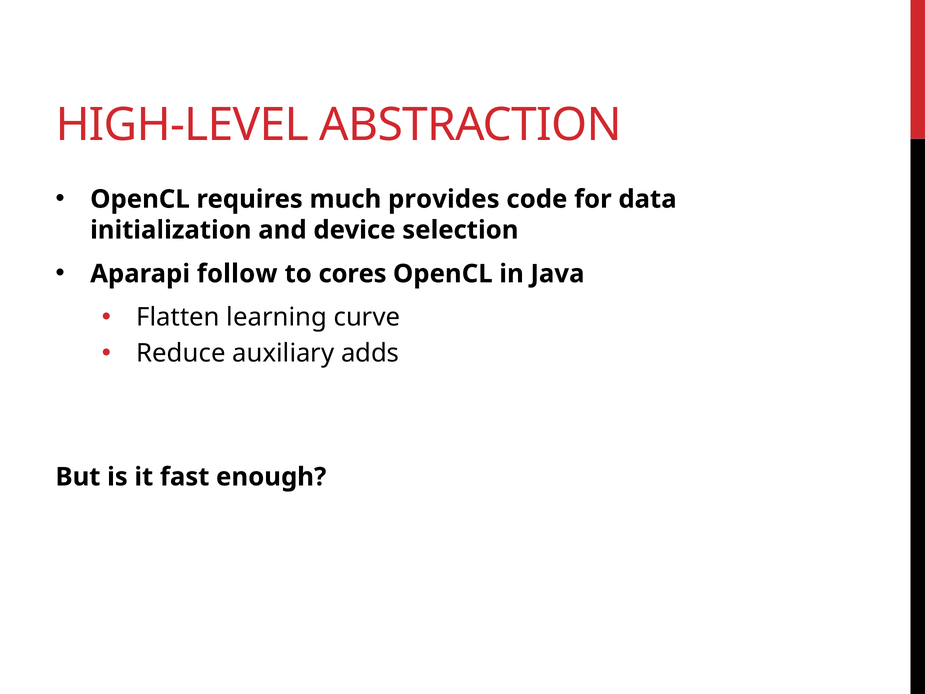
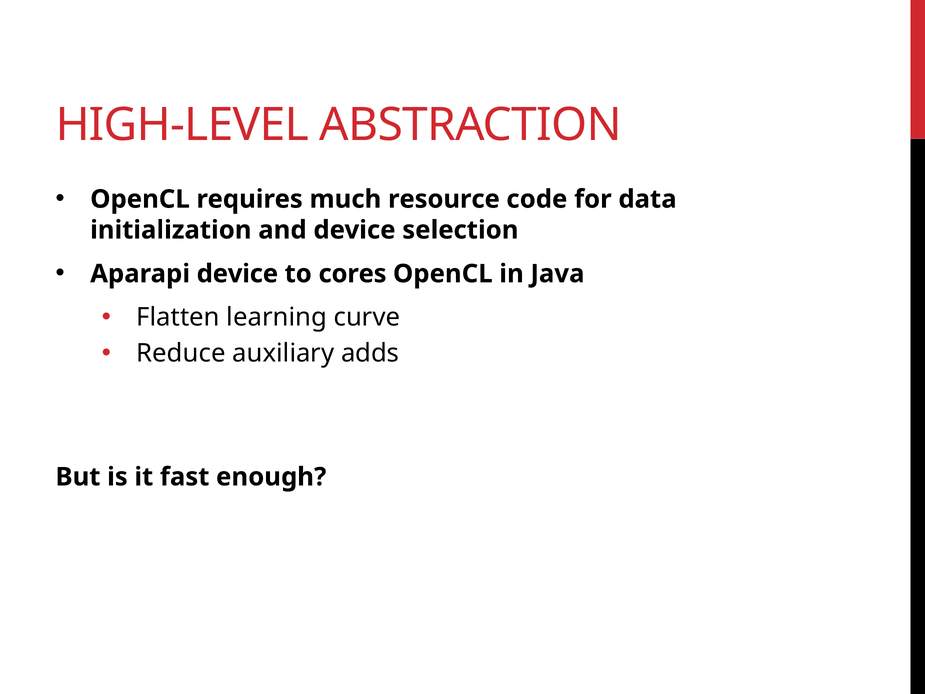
provides: provides -> resource
Aparapi follow: follow -> device
